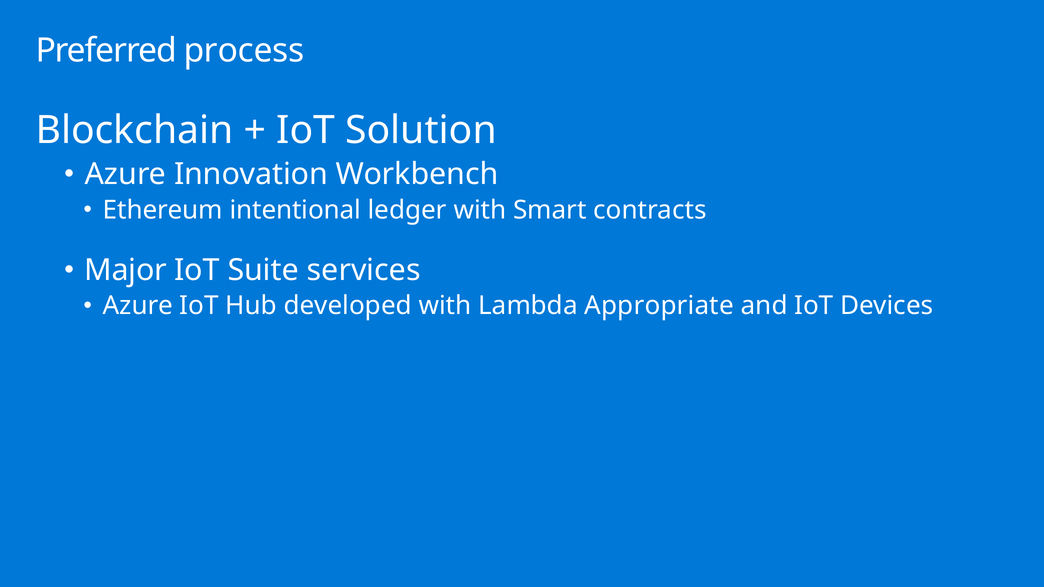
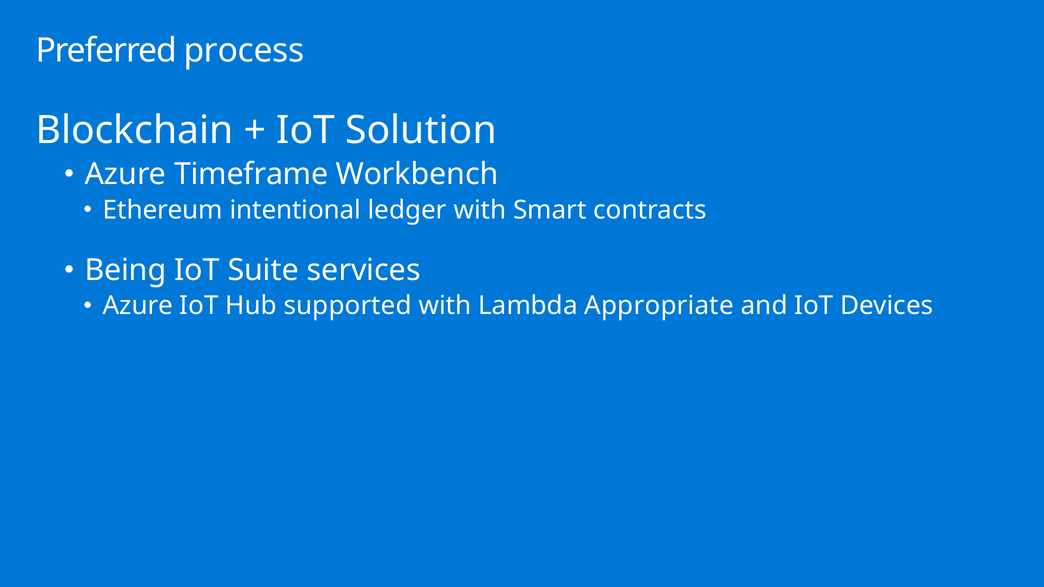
Innovation: Innovation -> Timeframe
Major: Major -> Being
developed: developed -> supported
